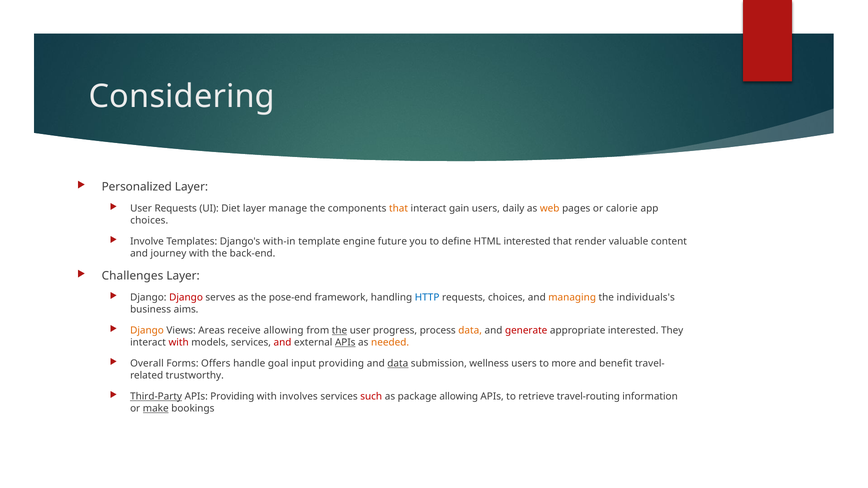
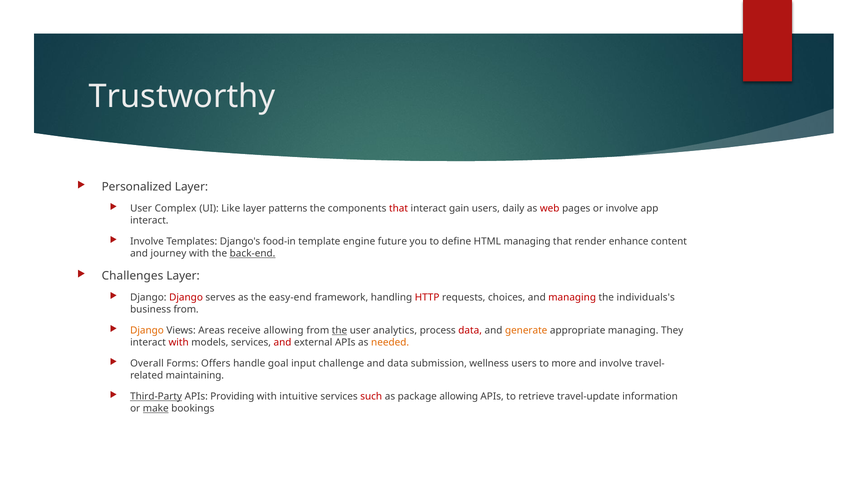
Considering: Considering -> Trustworthy
User Requests: Requests -> Complex
Diet: Diet -> Like
manage: manage -> patterns
that at (399, 209) colour: orange -> red
web colour: orange -> red
or calorie: calorie -> involve
choices at (149, 221): choices -> interact
with-in: with-in -> food-in
HTML interested: interested -> managing
valuable: valuable -> enhance
back-end underline: none -> present
pose-end: pose-end -> easy-end
HTTP colour: blue -> red
managing at (572, 298) colour: orange -> red
business aims: aims -> from
progress: progress -> analytics
data at (470, 331) colour: orange -> red
generate colour: red -> orange
appropriate interested: interested -> managing
APIs at (345, 343) underline: present -> none
input providing: providing -> challenge
data at (398, 364) underline: present -> none
and benefit: benefit -> involve
trustworthy: trustworthy -> maintaining
involves: involves -> intuitive
travel-routing: travel-routing -> travel-update
